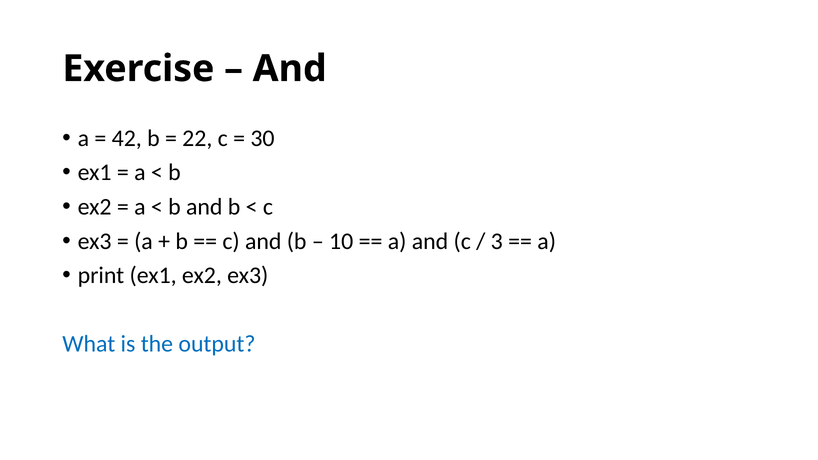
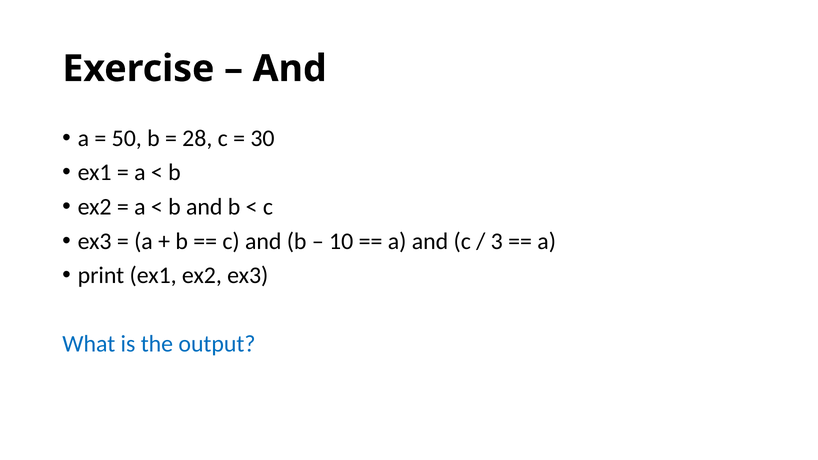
42: 42 -> 50
22: 22 -> 28
